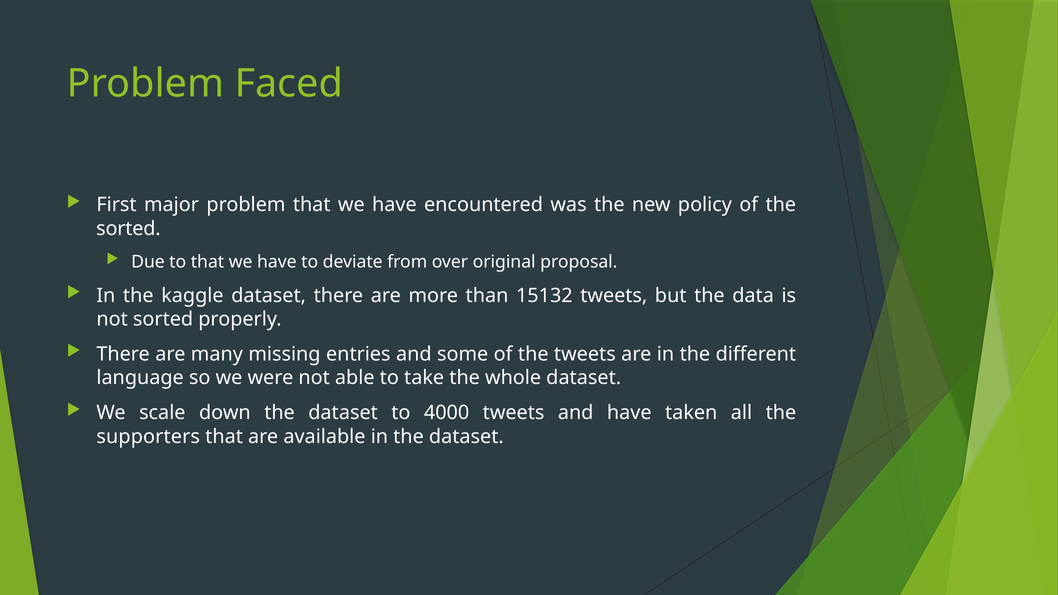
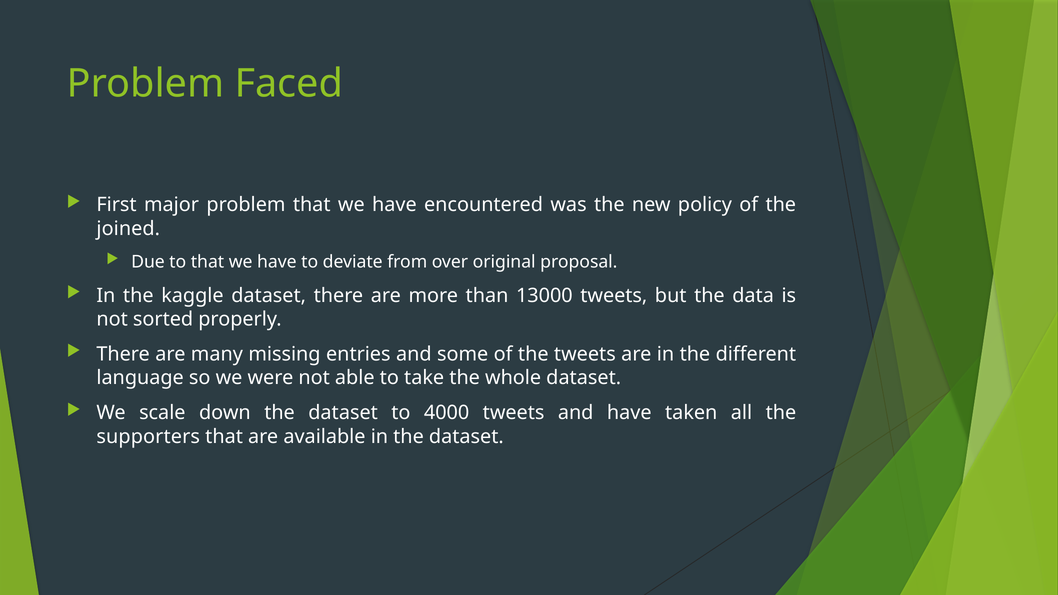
sorted at (128, 229): sorted -> joined
15132: 15132 -> 13000
